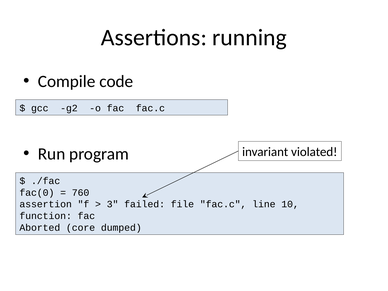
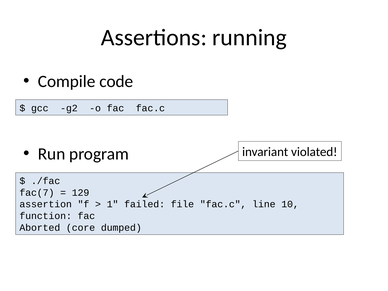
fac(0: fac(0 -> fac(7
760: 760 -> 129
3: 3 -> 1
